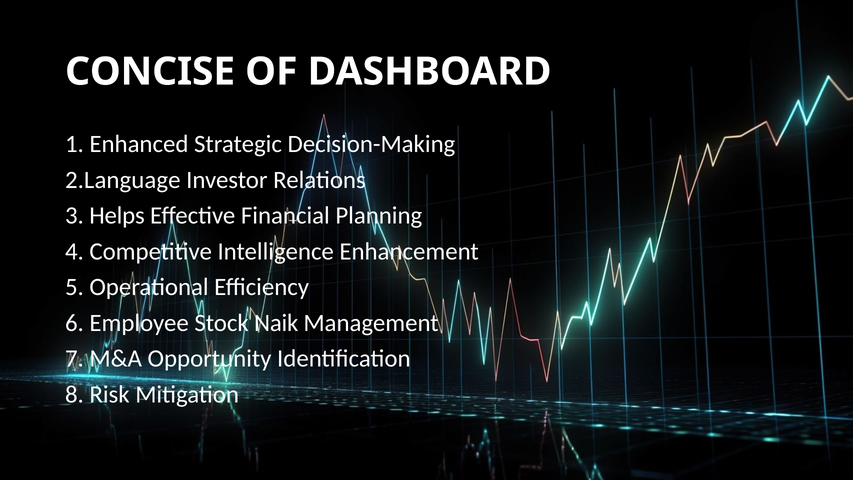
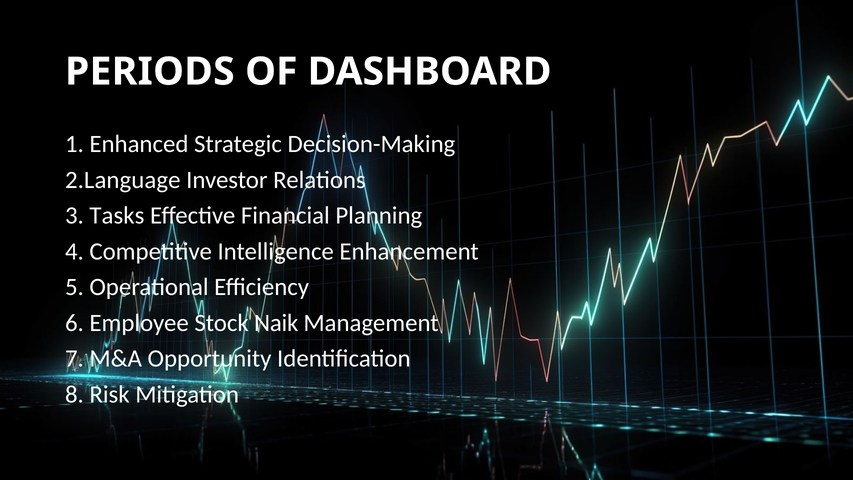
CONCISE: CONCISE -> PERIODS
Helps: Helps -> Tasks
